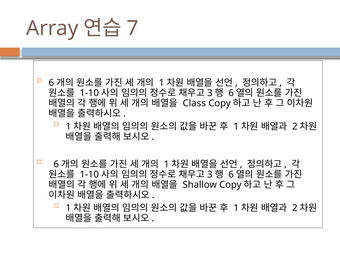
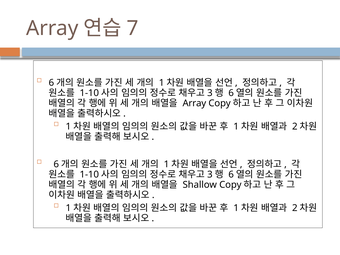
Class at (194, 103): Class -> Array
